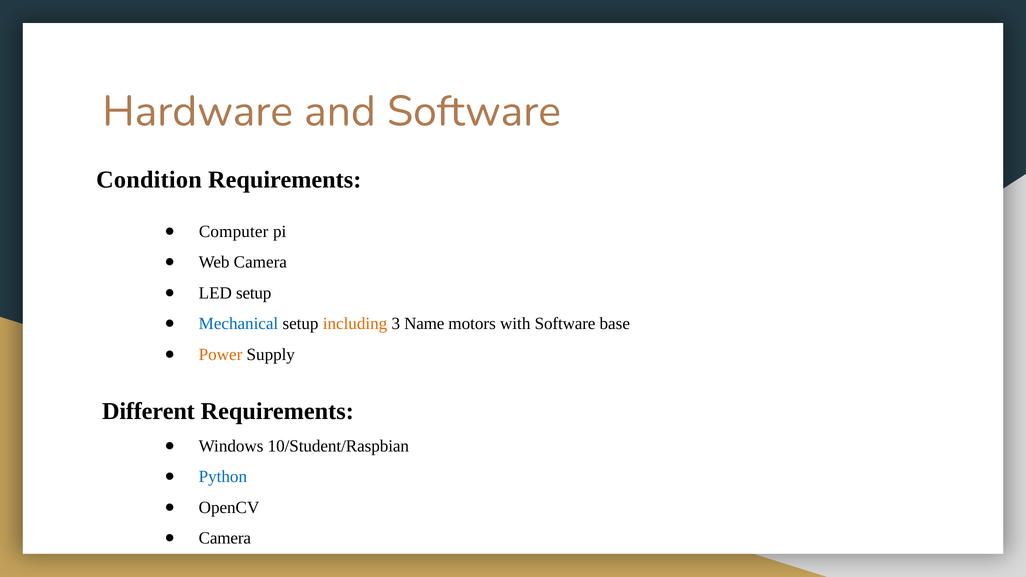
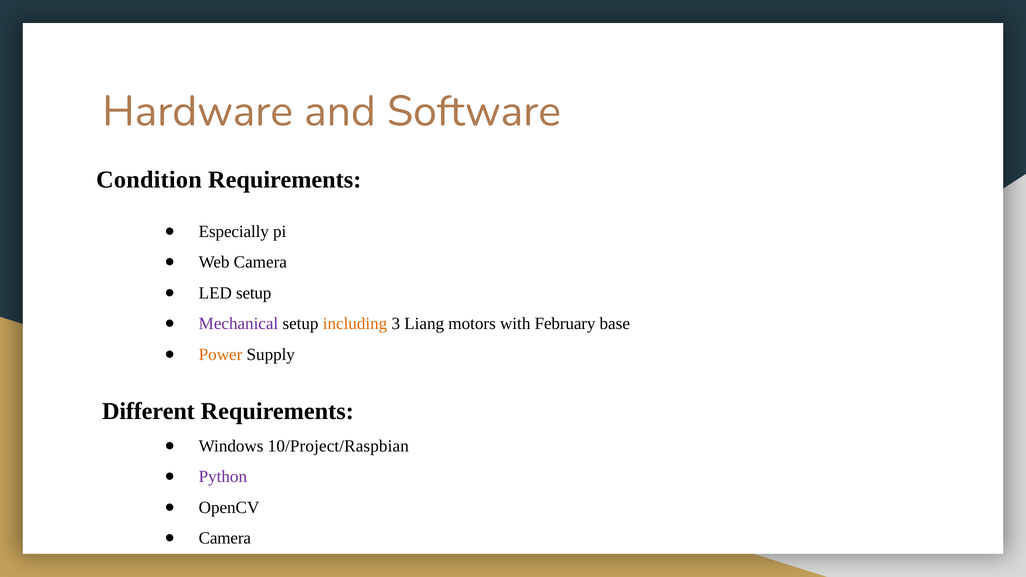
Computer: Computer -> Especially
Mechanical colour: blue -> purple
Name: Name -> Liang
with Software: Software -> February
10/Student/Raspbian: 10/Student/Raspbian -> 10/Project/Raspbian
Python colour: blue -> purple
